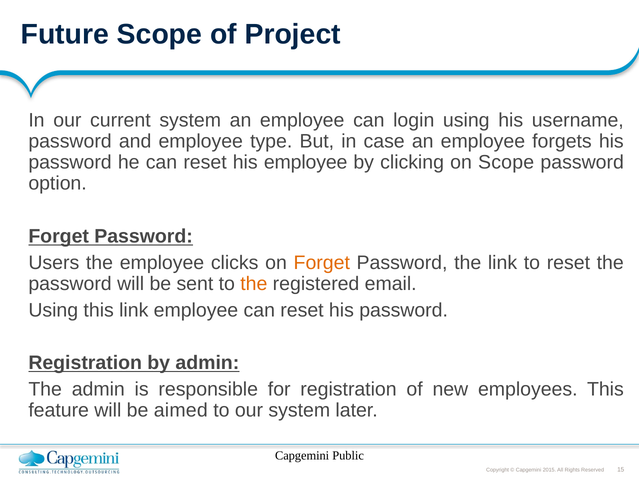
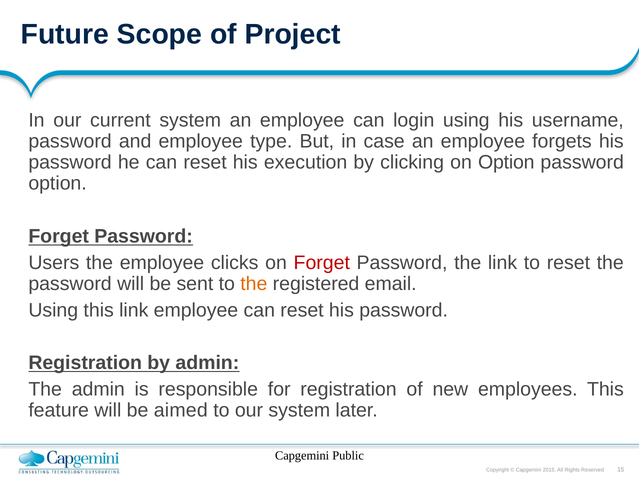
his employee: employee -> execution
on Scope: Scope -> Option
Forget at (322, 263) colour: orange -> red
